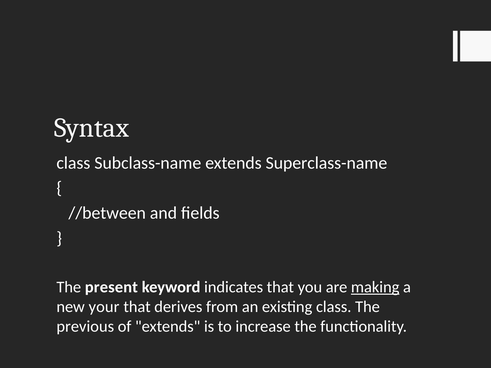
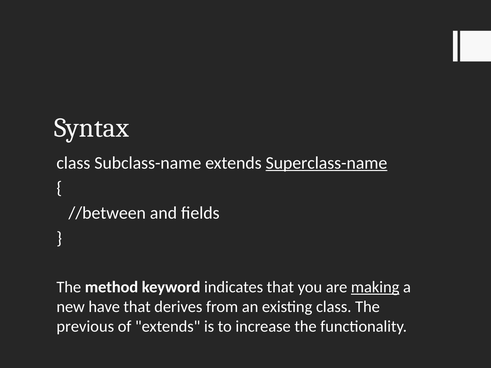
Superclass-name underline: none -> present
present: present -> method
your: your -> have
